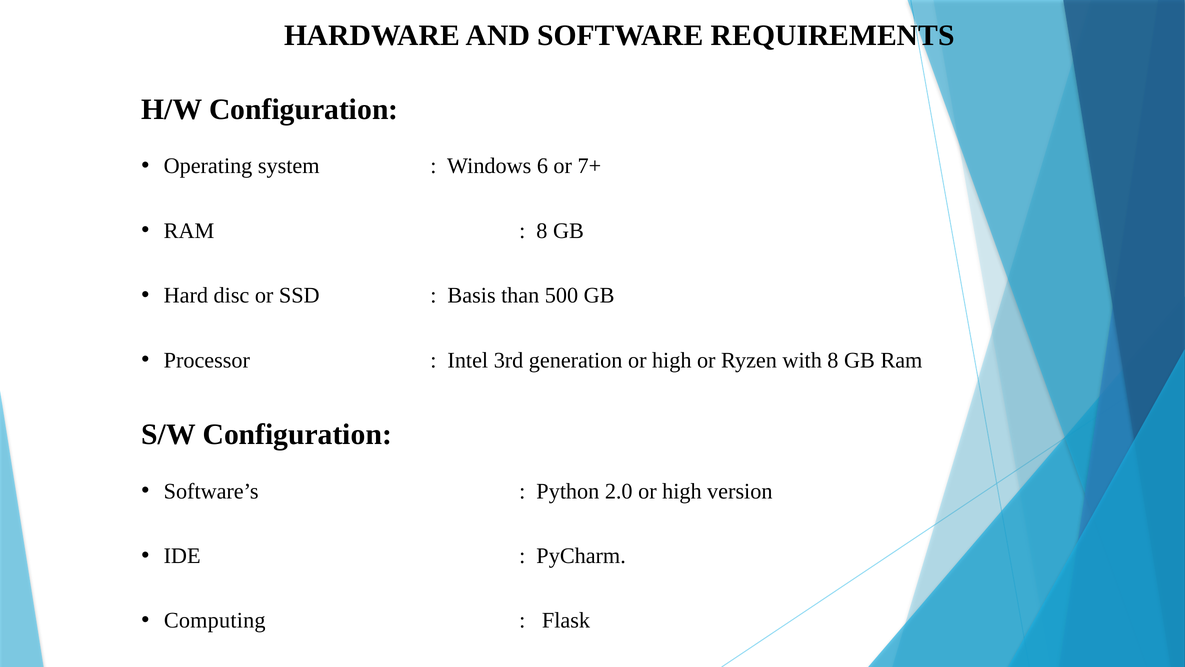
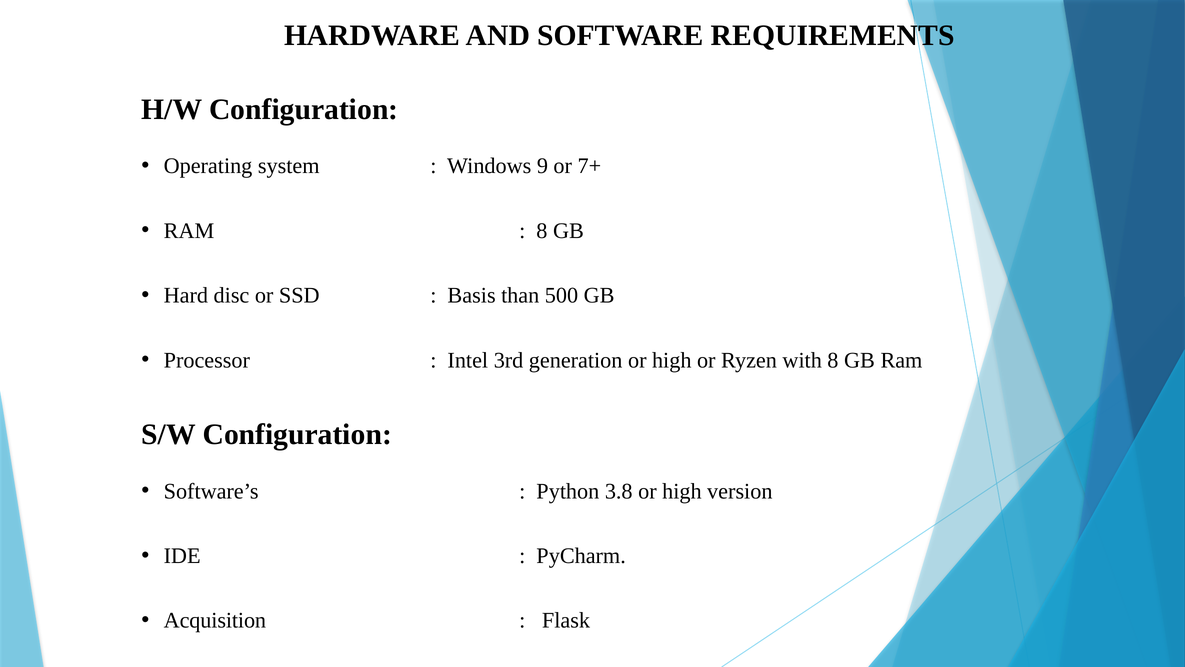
6: 6 -> 9
2.0: 2.0 -> 3.8
Computing: Computing -> Acquisition
